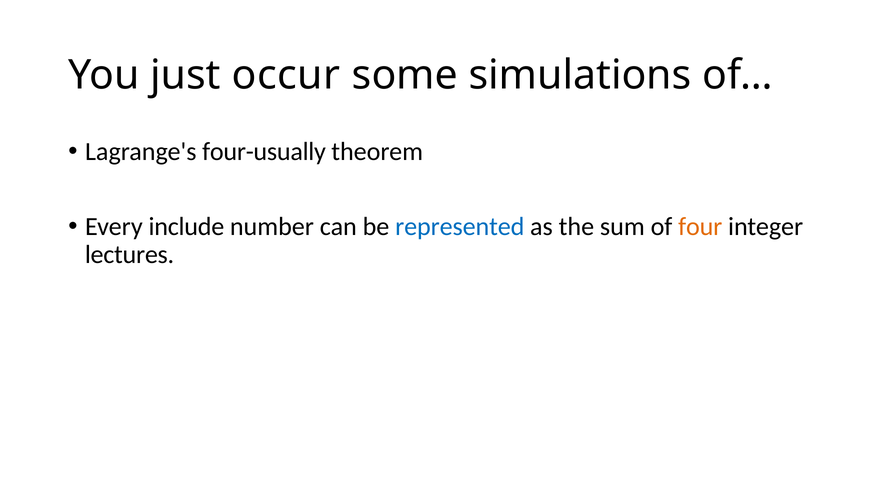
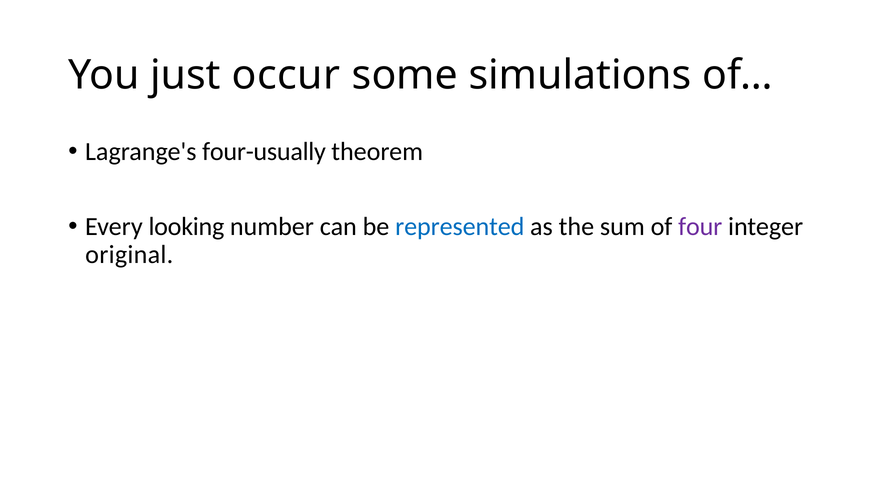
include: include -> looking
four colour: orange -> purple
lectures: lectures -> original
